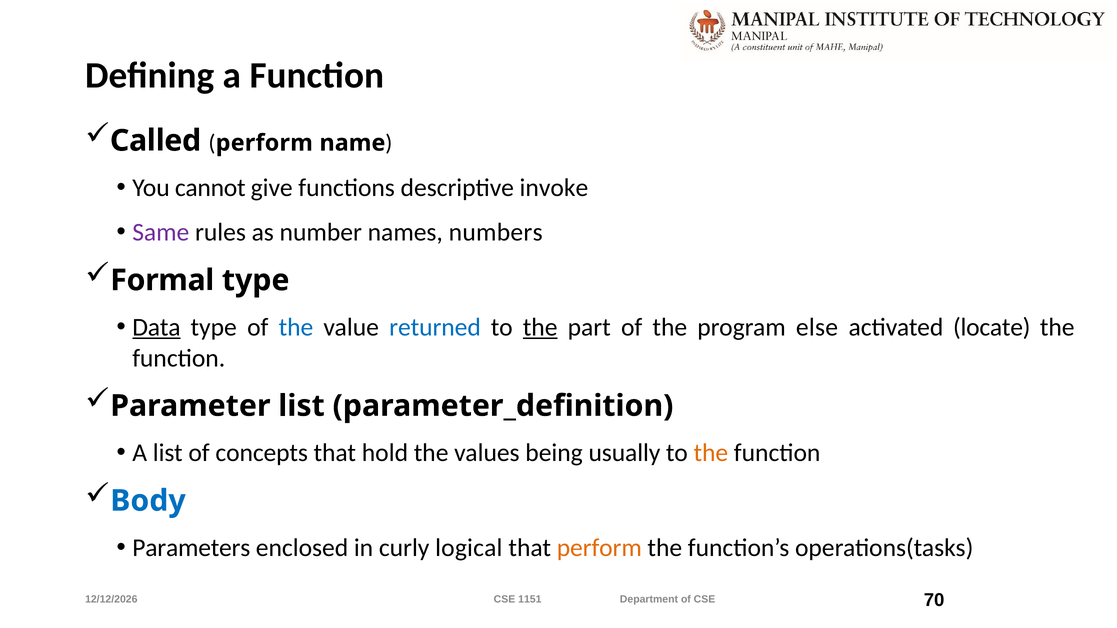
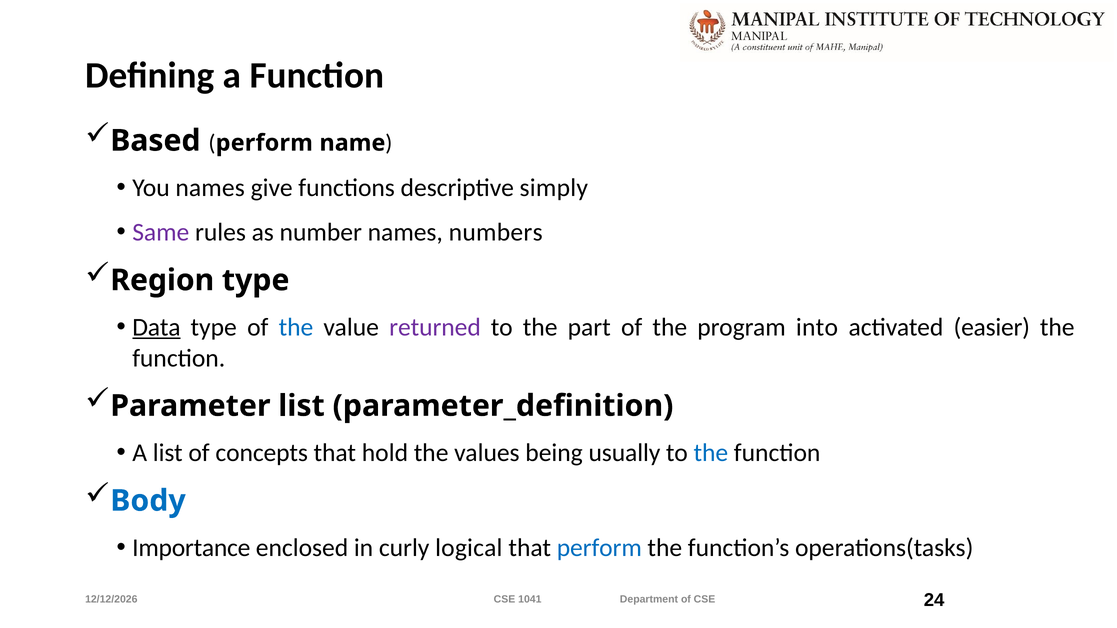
Called: Called -> Based
You cannot: cannot -> names
invoke: invoke -> simply
Formal: Formal -> Region
returned colour: blue -> purple
the at (540, 328) underline: present -> none
else: else -> into
locate: locate -> easier
the at (711, 453) colour: orange -> blue
Parameters: Parameters -> Importance
perform at (599, 548) colour: orange -> blue
1151: 1151 -> 1041
70: 70 -> 24
